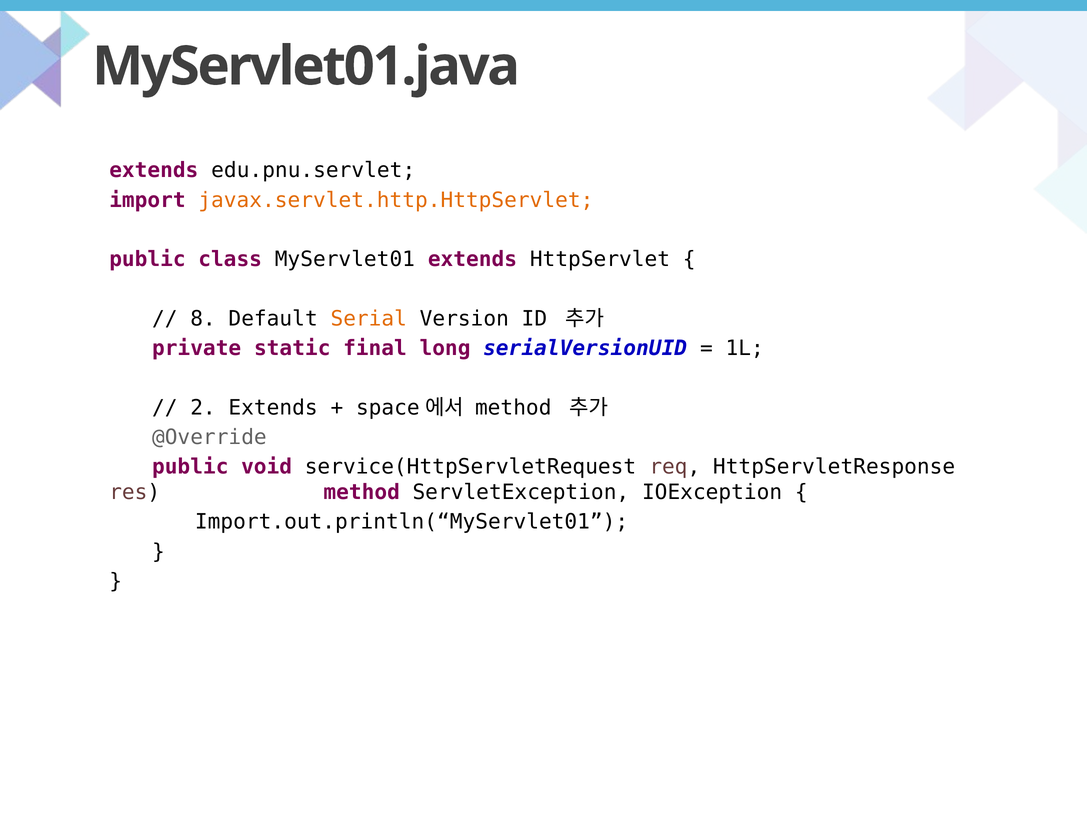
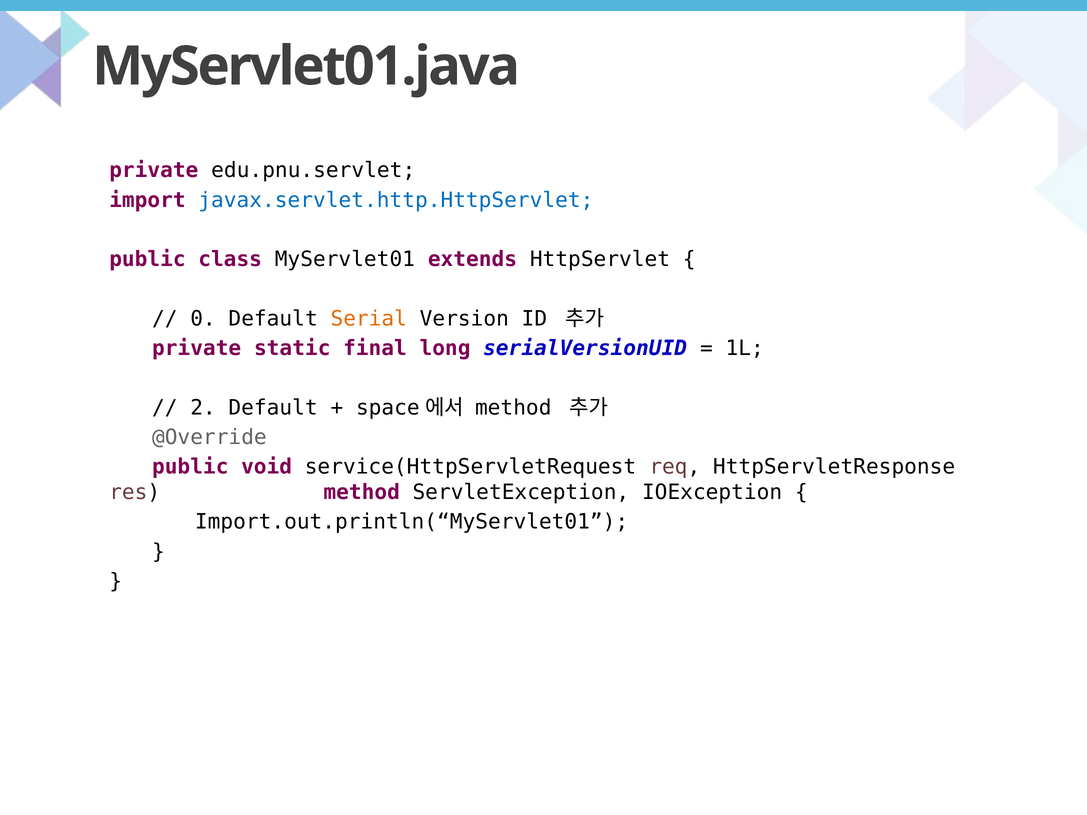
extends at (154, 170): extends -> private
javax.servlet.http.HttpServlet colour: orange -> blue
8: 8 -> 0
2 Extends: Extends -> Default
